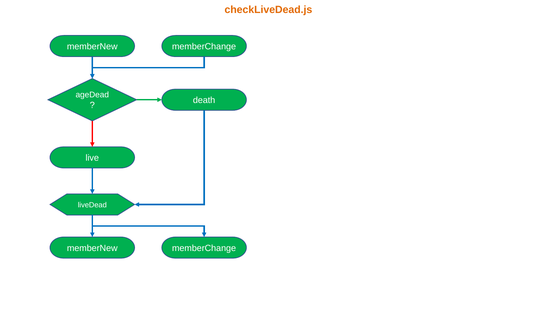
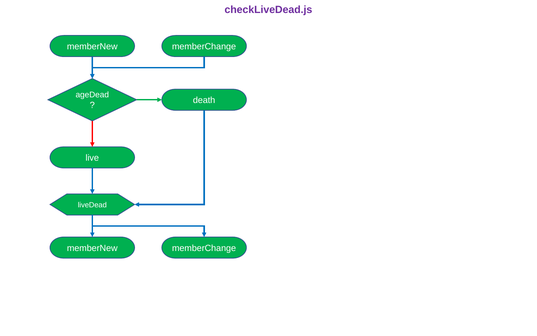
checkLiveDead.js colour: orange -> purple
